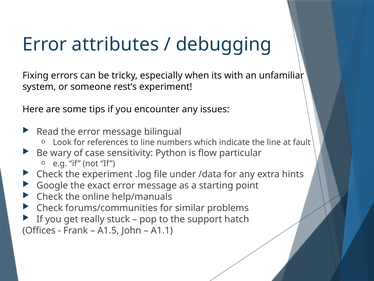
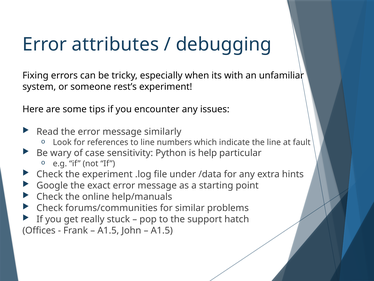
bilingual: bilingual -> similarly
flow: flow -> help
A1.1 at (162, 230): A1.1 -> A1.5
